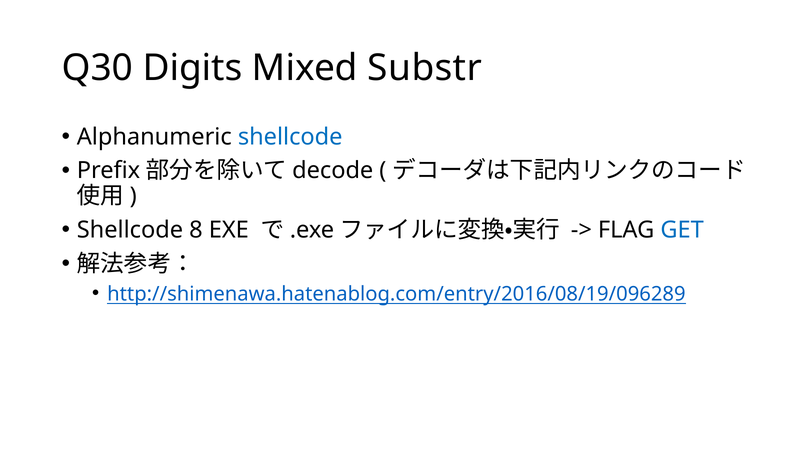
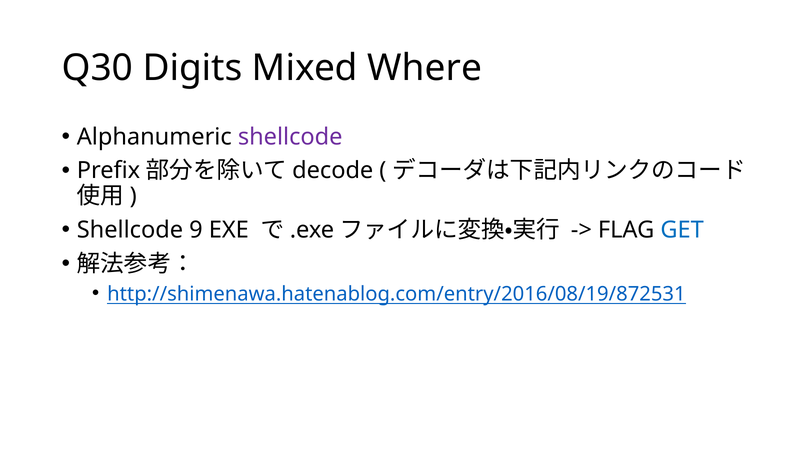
Substr: Substr -> Where
shellcode at (290, 137) colour: blue -> purple
8: 8 -> 9
http://shimenawa.hatenablog.com/entry/2016/08/19/096289: http://shimenawa.hatenablog.com/entry/2016/08/19/096289 -> http://shimenawa.hatenablog.com/entry/2016/08/19/872531
